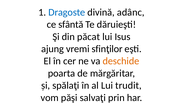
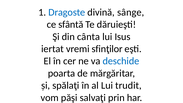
adânc: adânc -> sânge
păcat: păcat -> cânta
ajung: ajung -> iertat
deschide colour: orange -> blue
